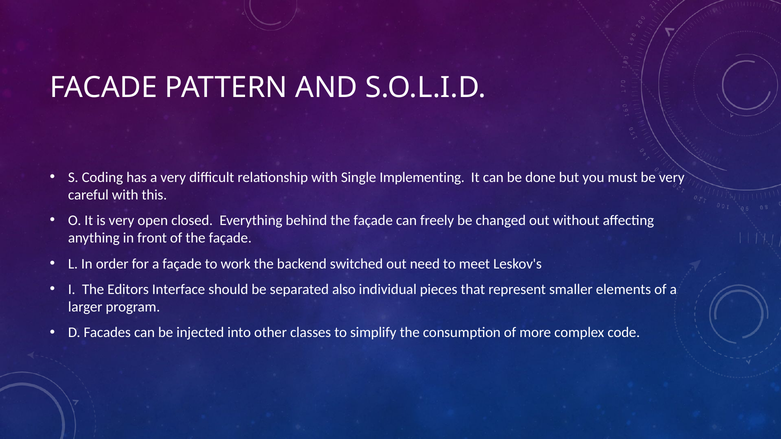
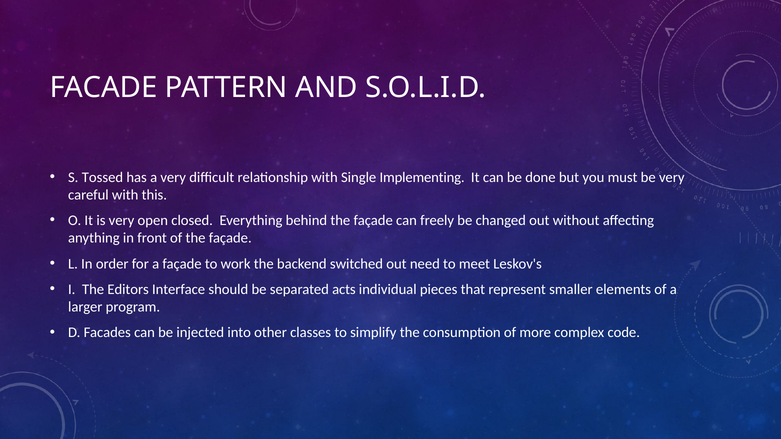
Coding: Coding -> Tossed
also: also -> acts
